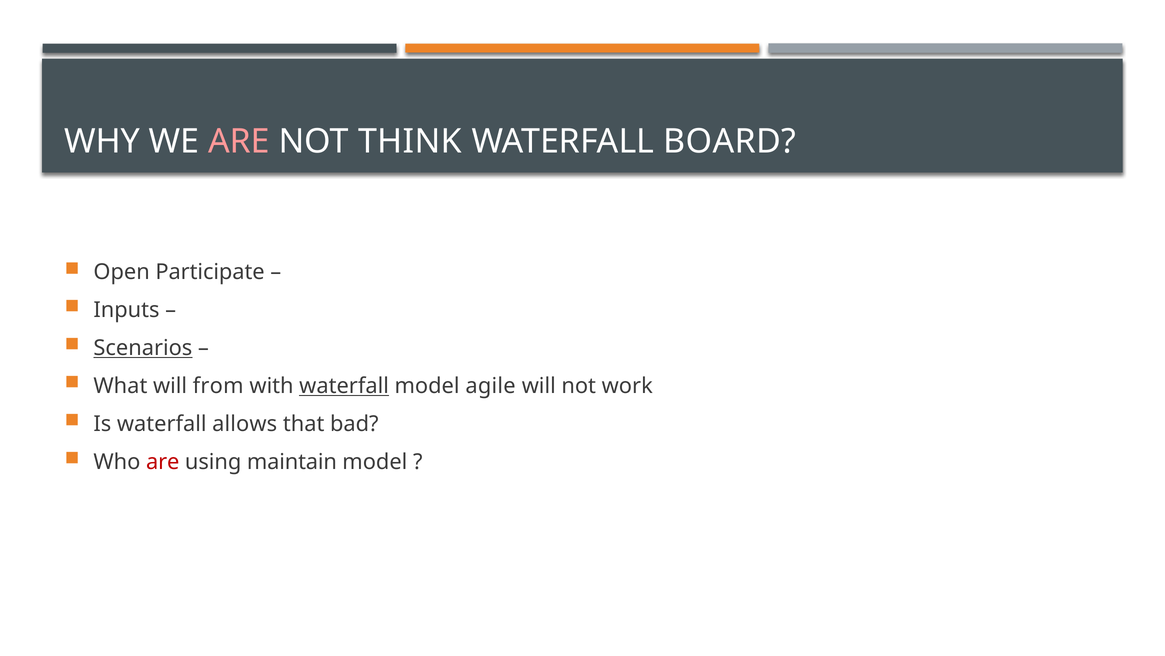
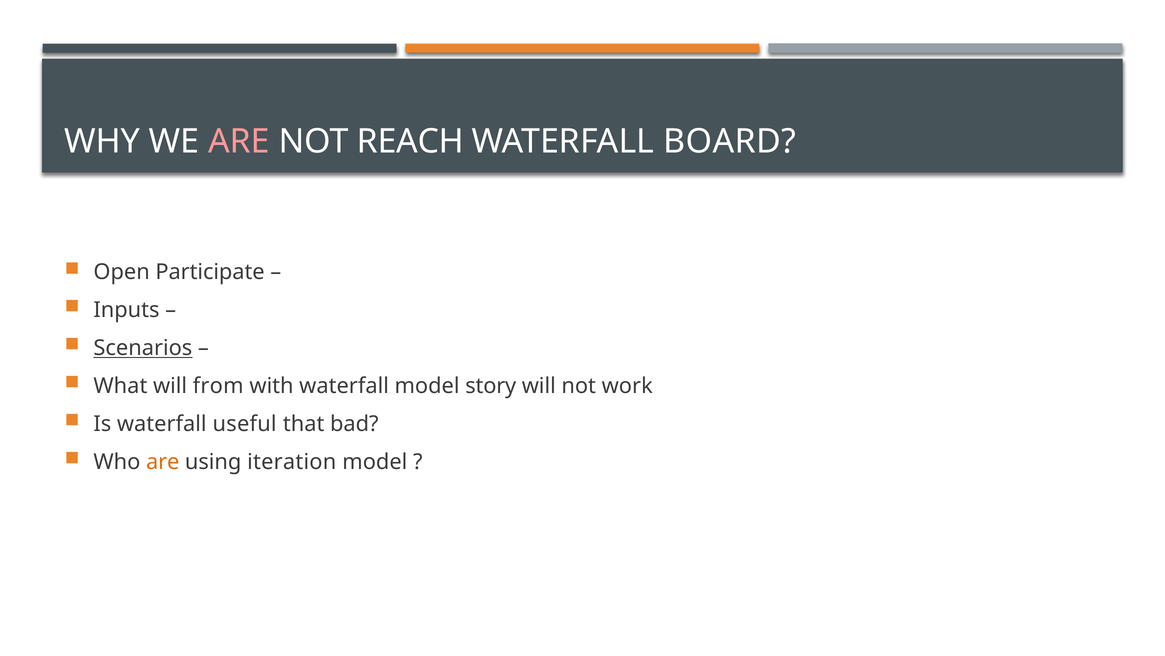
THINK: THINK -> REACH
waterfall at (344, 386) underline: present -> none
agile: agile -> story
allows: allows -> useful
are at (163, 461) colour: red -> orange
maintain: maintain -> iteration
